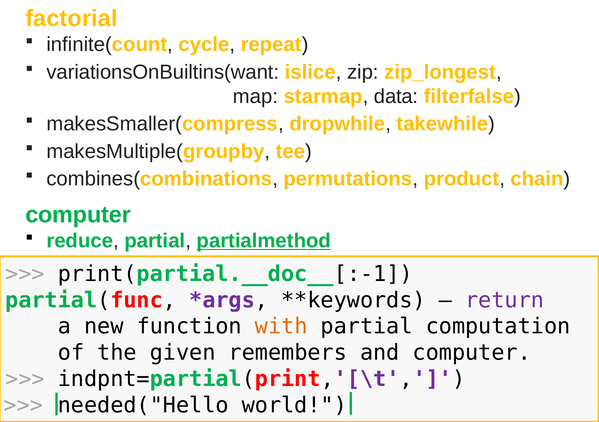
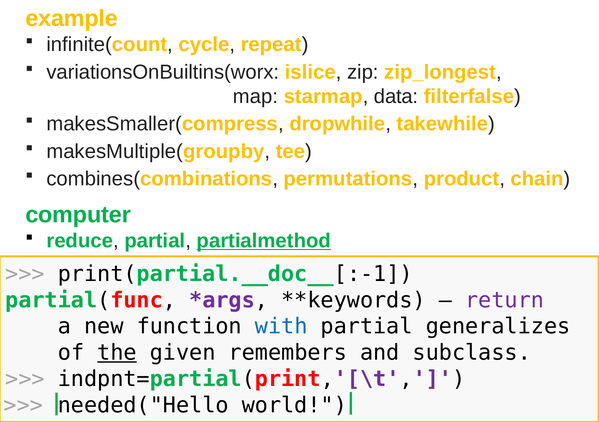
factorial: factorial -> example
variationsOnBuiltins(want: variationsOnBuiltins(want -> variationsOnBuiltins(worx
with colour: orange -> blue
computation: computation -> generalizes
the underline: none -> present
and computer: computer -> subclass
